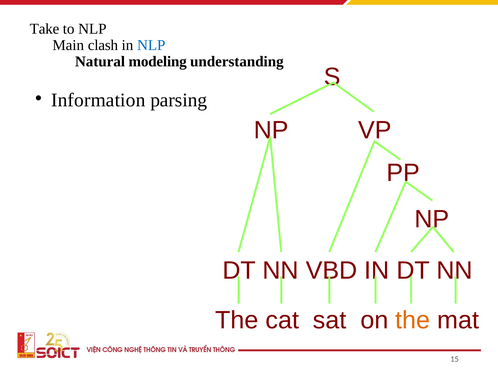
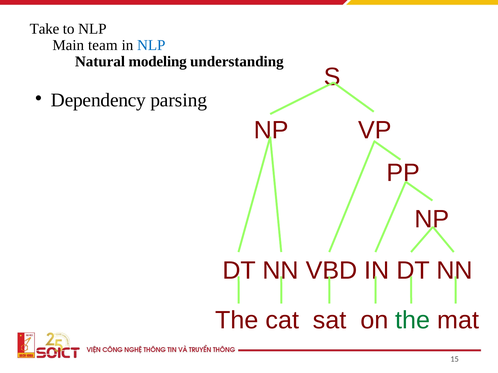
clash: clash -> team
Information: Information -> Dependency
the at (413, 321) colour: orange -> green
